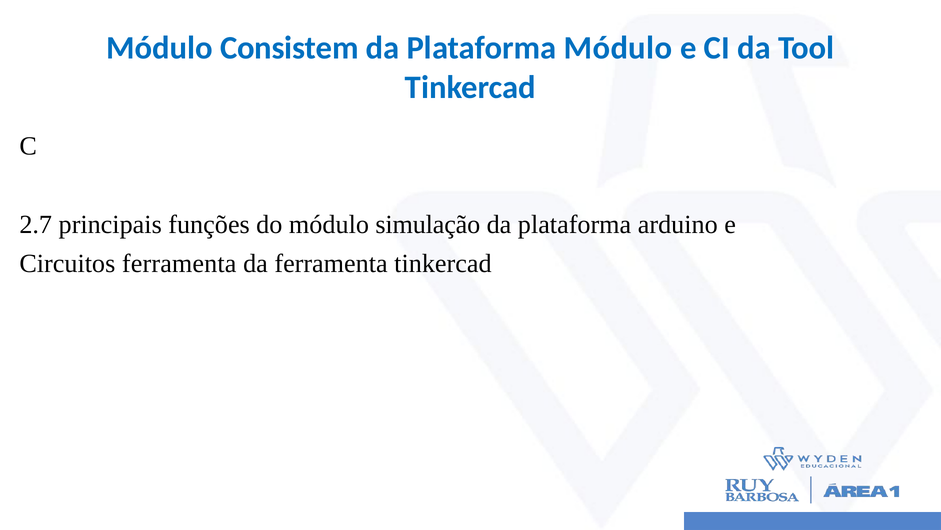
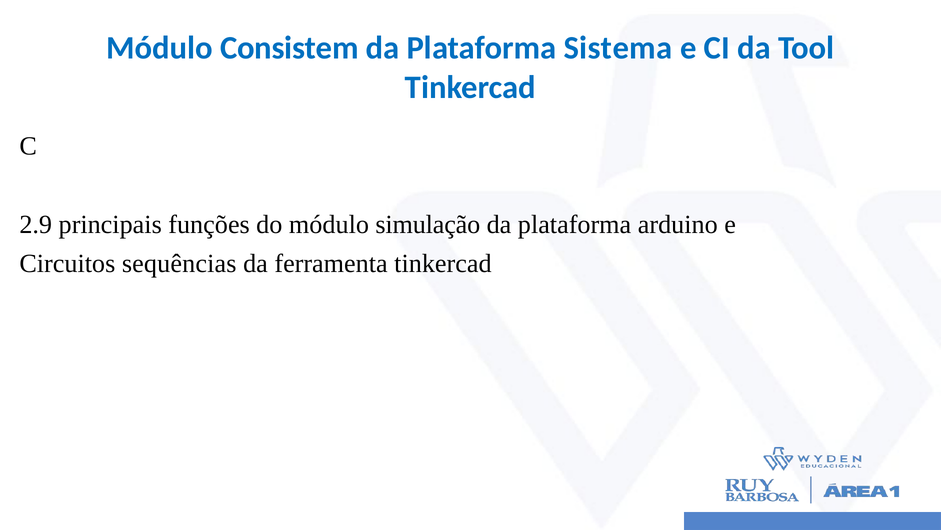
Plataforma Módulo: Módulo -> Sistema
2.7: 2.7 -> 2.9
Circuitos ferramenta: ferramenta -> sequências
